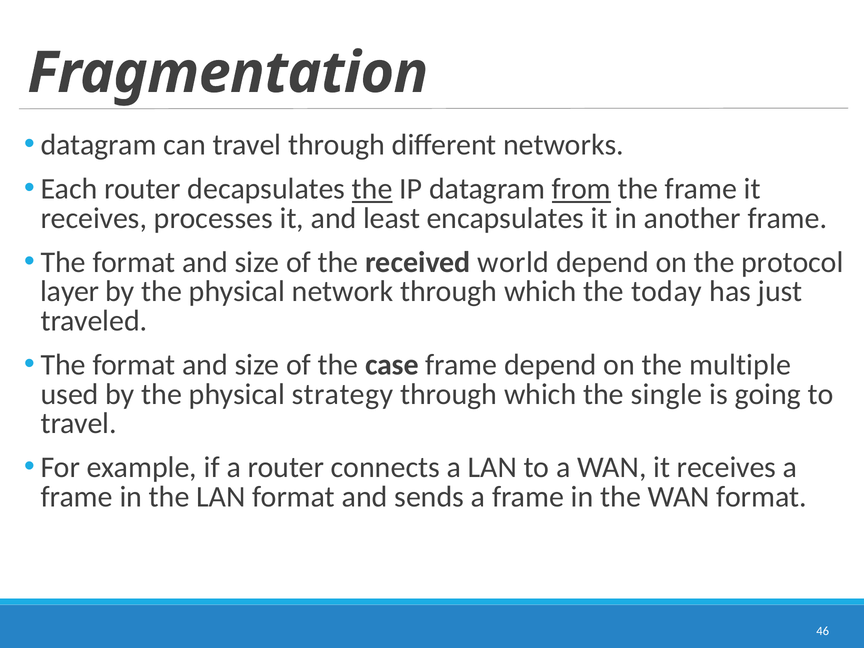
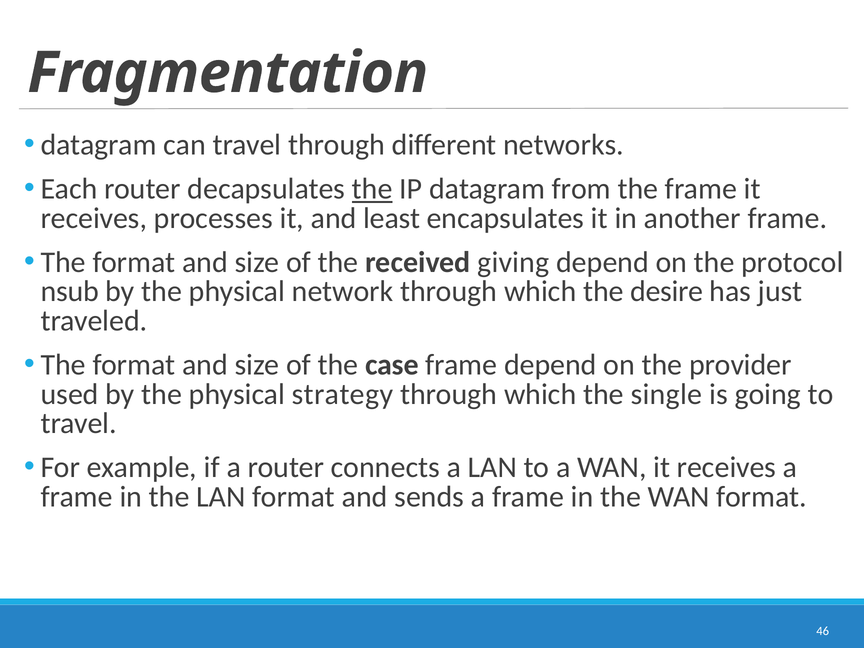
from underline: present -> none
world: world -> giving
layer: layer -> nsub
today: today -> desire
multiple: multiple -> provider
